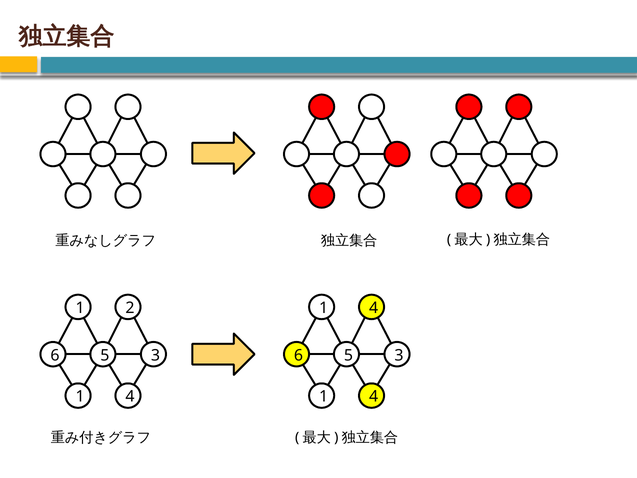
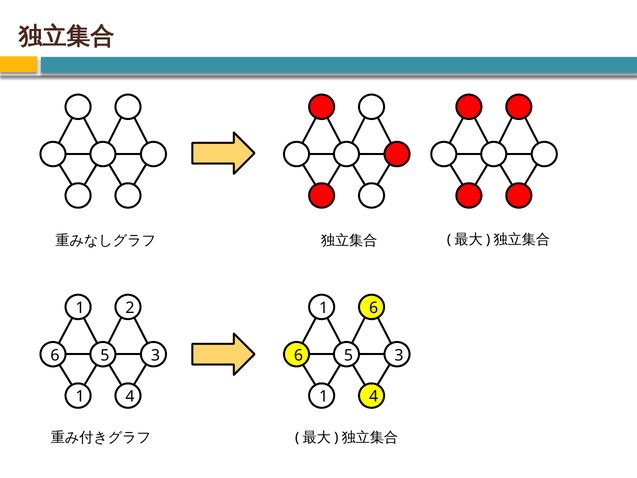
1 4: 4 -> 6
